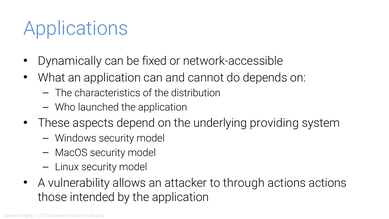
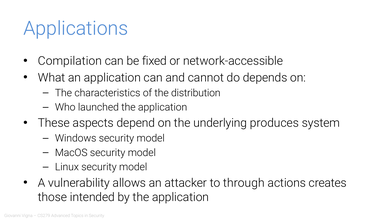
Dynamically: Dynamically -> Compilation
providing: providing -> produces
actions actions: actions -> creates
